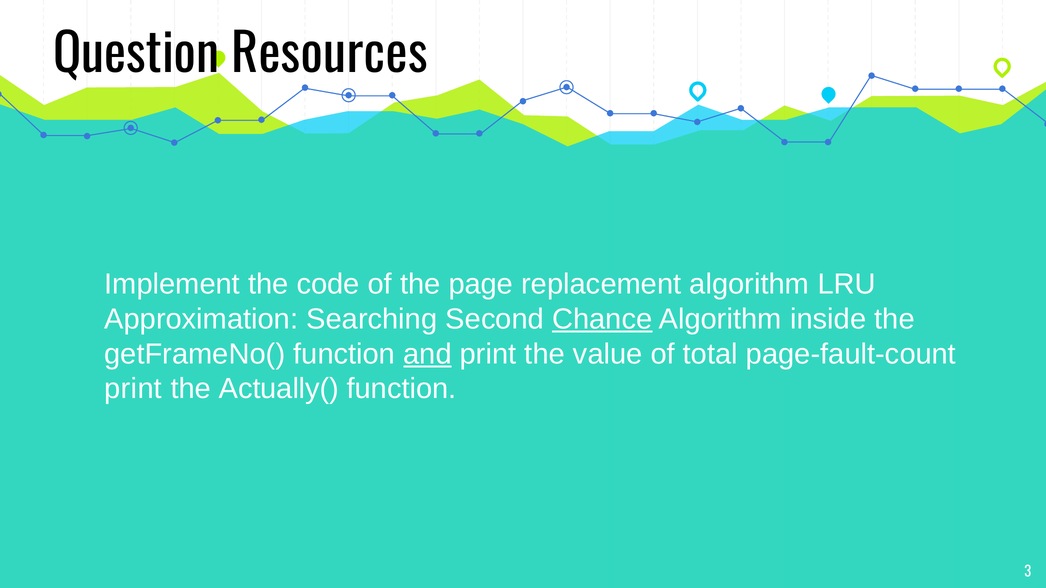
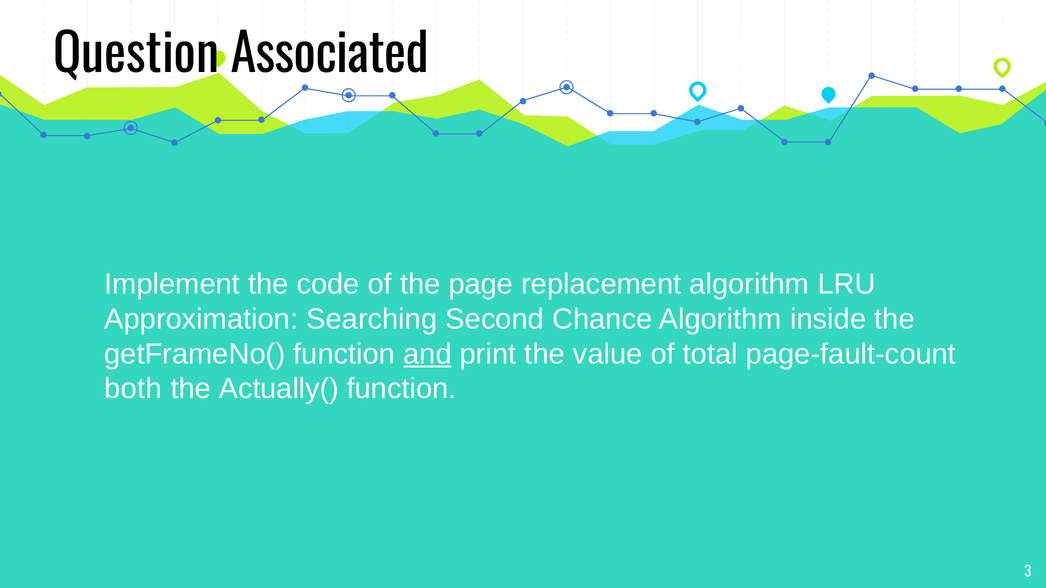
Resources: Resources -> Associated
Chance underline: present -> none
print at (133, 389): print -> both
